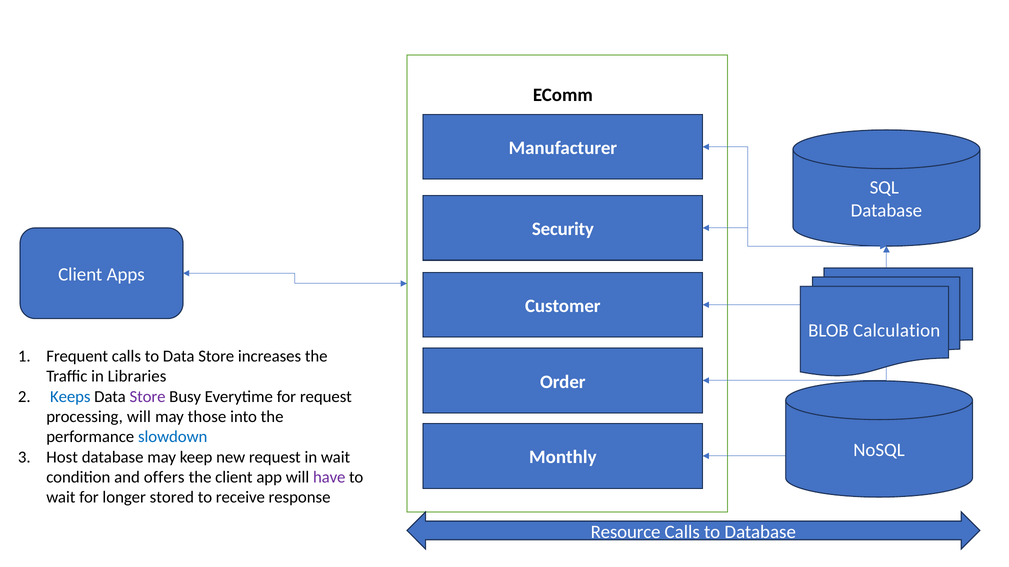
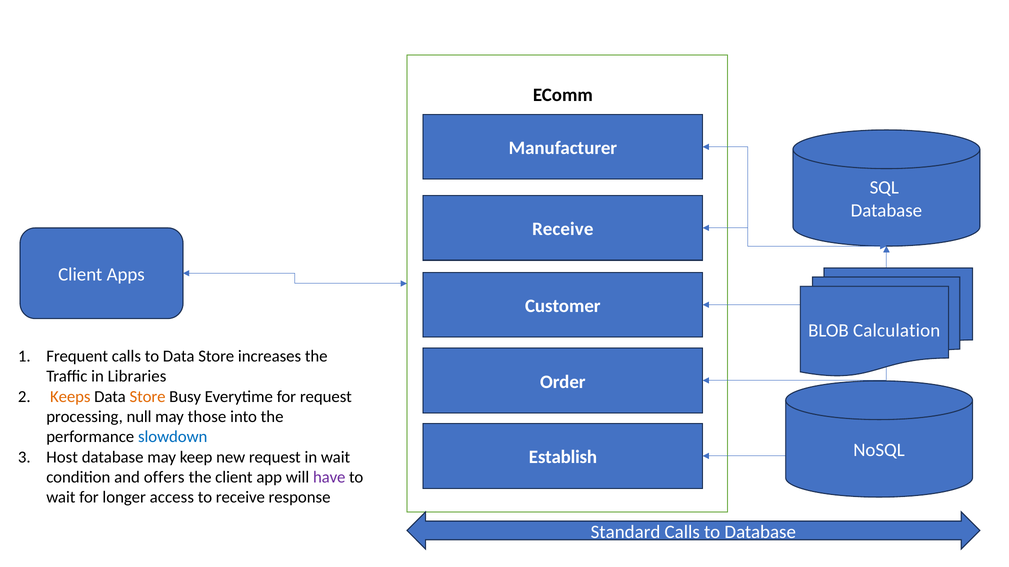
Security at (563, 229): Security -> Receive
Keeps colour: blue -> orange
Store at (148, 397) colour: purple -> orange
processing will: will -> null
Monthly: Monthly -> Establish
stored: stored -> access
Resource: Resource -> Standard
